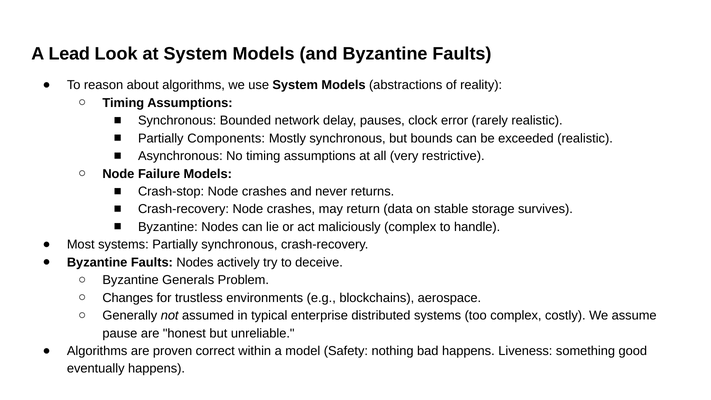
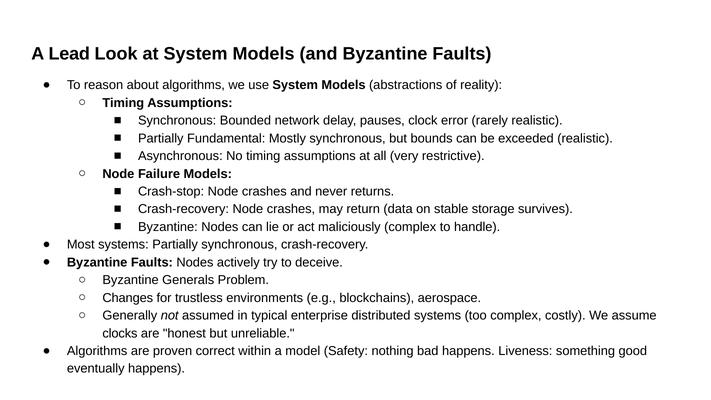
Components: Components -> Fundamental
pause: pause -> clocks
